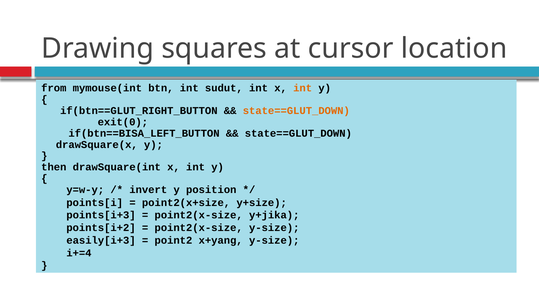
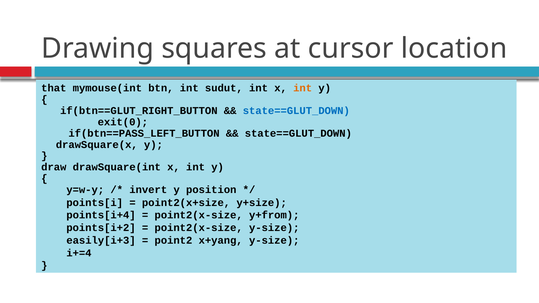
from: from -> that
state==GLUT_DOWN at (296, 111) colour: orange -> blue
if(btn==BISA_LEFT_BUTTON: if(btn==BISA_LEFT_BUTTON -> if(btn==PASS_LEFT_BUTTON
then: then -> draw
points[i+3: points[i+3 -> points[i+4
y+jika: y+jika -> y+from
